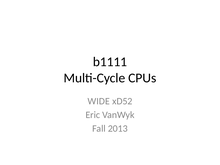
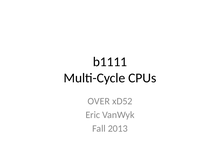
WIDE: WIDE -> OVER
